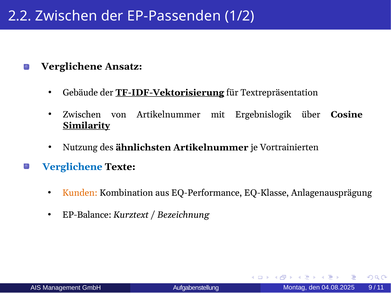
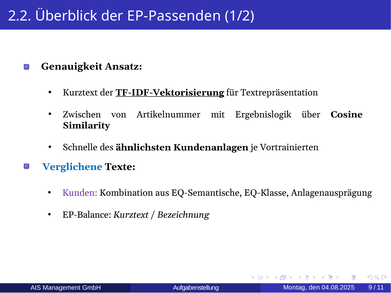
2.2 Zwischen: Zwischen -> Überblick
Verglichene at (72, 67): Verglichene -> Genauigkeit
Gebäude at (80, 93): Gebäude -> Kurztext
Similarity underline: present -> none
Nutzung: Nutzung -> Schnelle
ähnlichsten Artikelnummer: Artikelnummer -> Kundenanlagen
Kunden colour: orange -> purple
EQ-Performance: EQ-Performance -> EQ-Semantische
